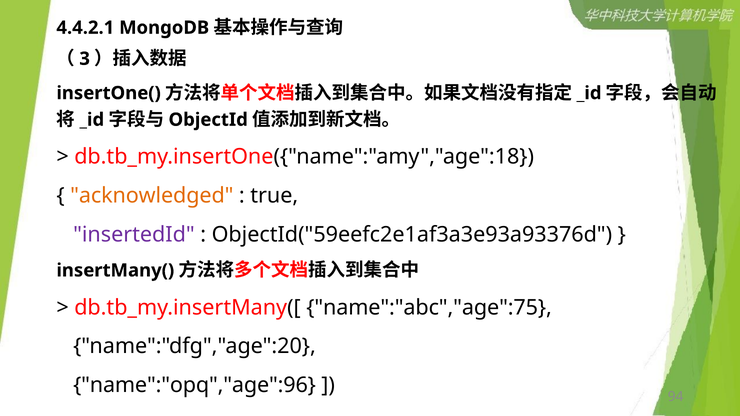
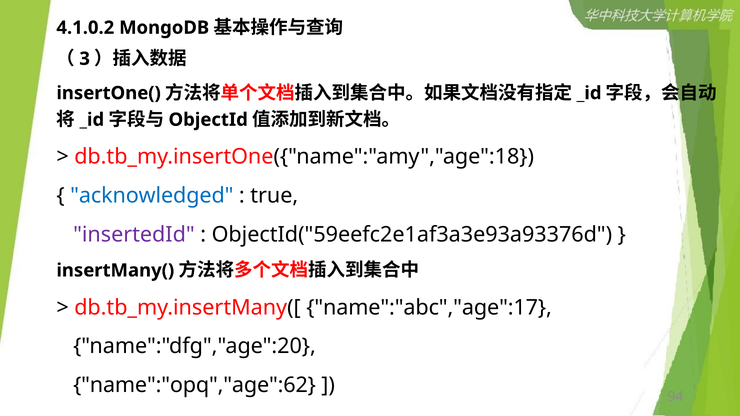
4.4.2.1: 4.4.2.1 -> 4.1.0.2
acknowledged colour: orange -> blue
name":"abc","age":75: name":"abc","age":75 -> name":"abc","age":17
name":"opq","age":96: name":"opq","age":96 -> name":"opq","age":62
